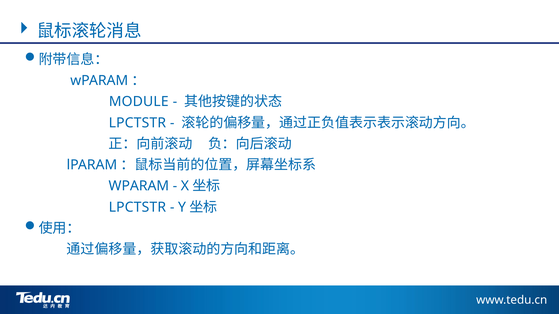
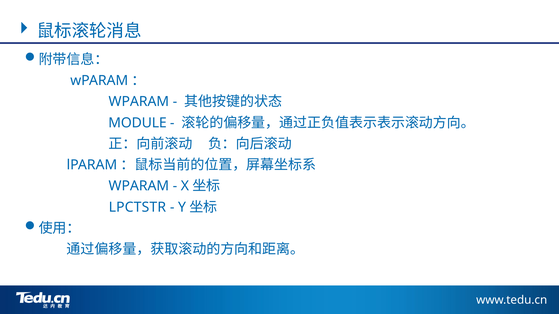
MODULE at (139, 102): MODULE -> WPARAM
LPCTSTR at (137, 123): LPCTSTR -> MODULE
